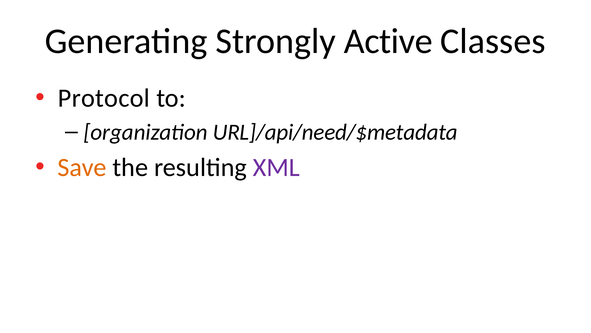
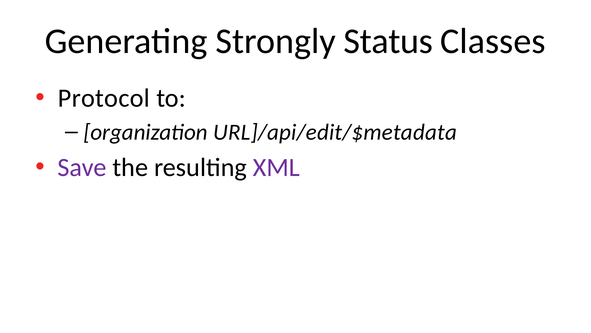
Active: Active -> Status
URL]/api/need/$metadata: URL]/api/need/$metadata -> URL]/api/edit/$metadata
Save colour: orange -> purple
